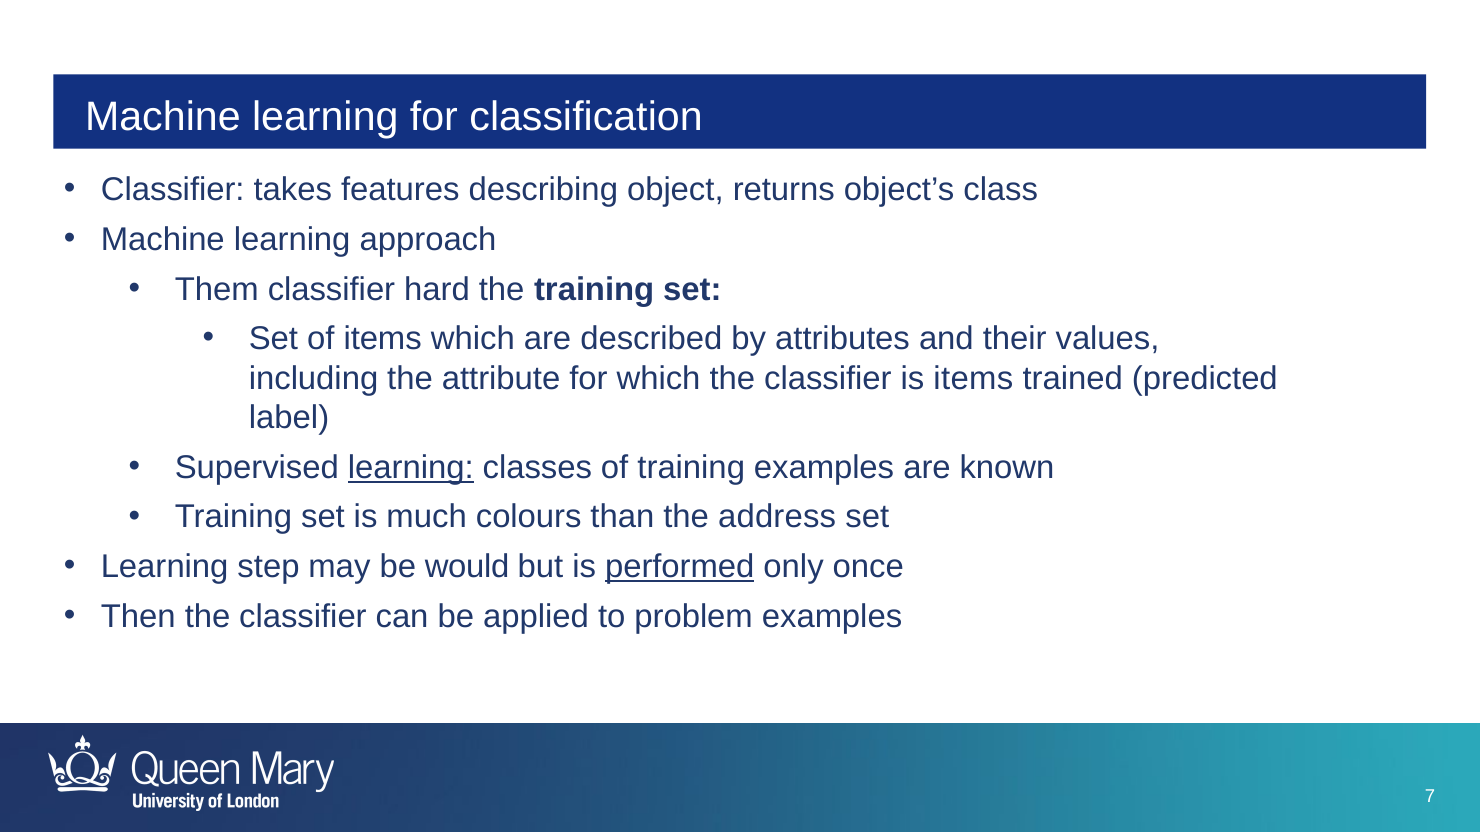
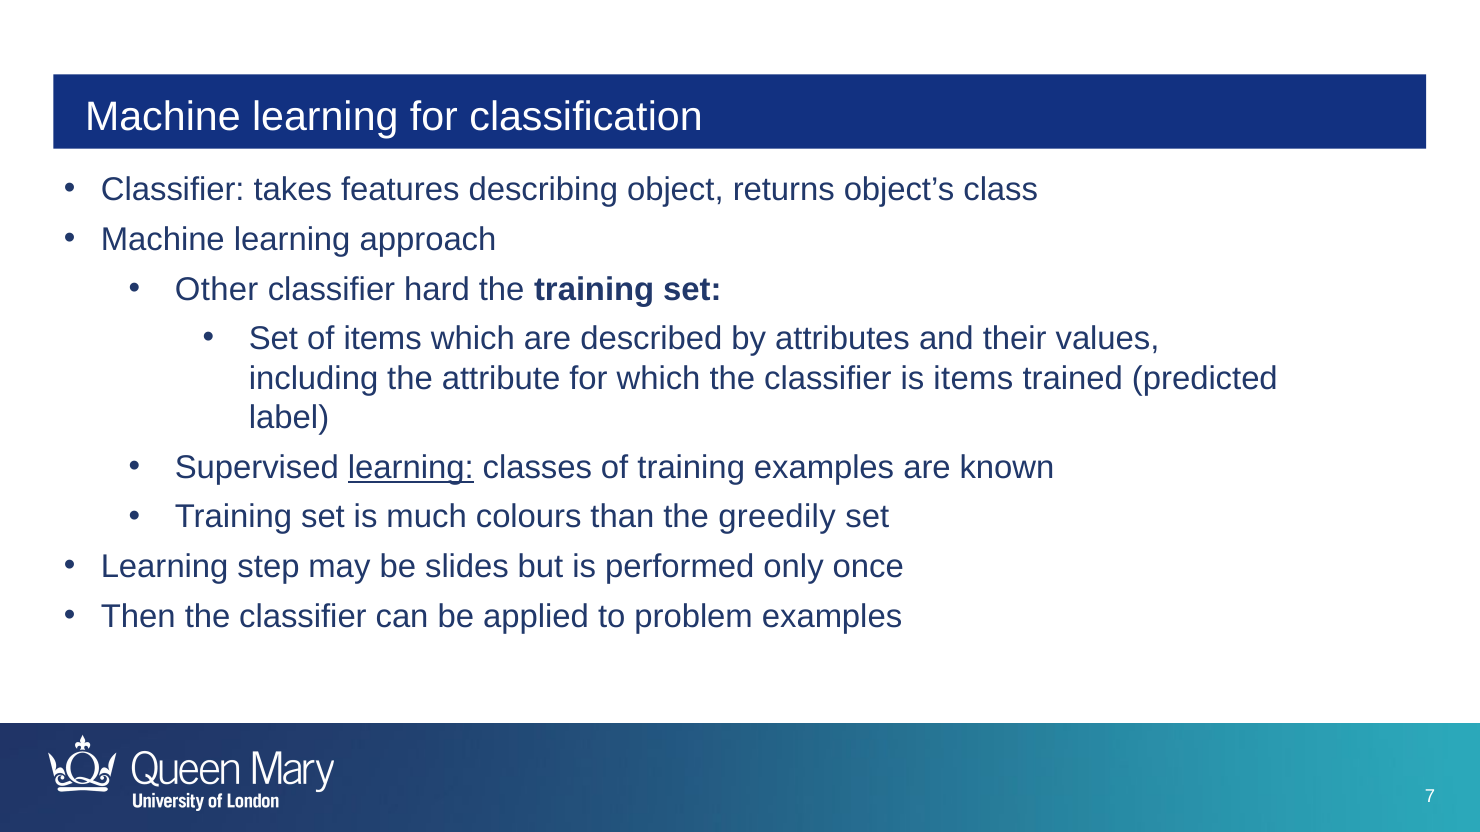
Them: Them -> Other
address: address -> greedily
would: would -> slides
performed underline: present -> none
